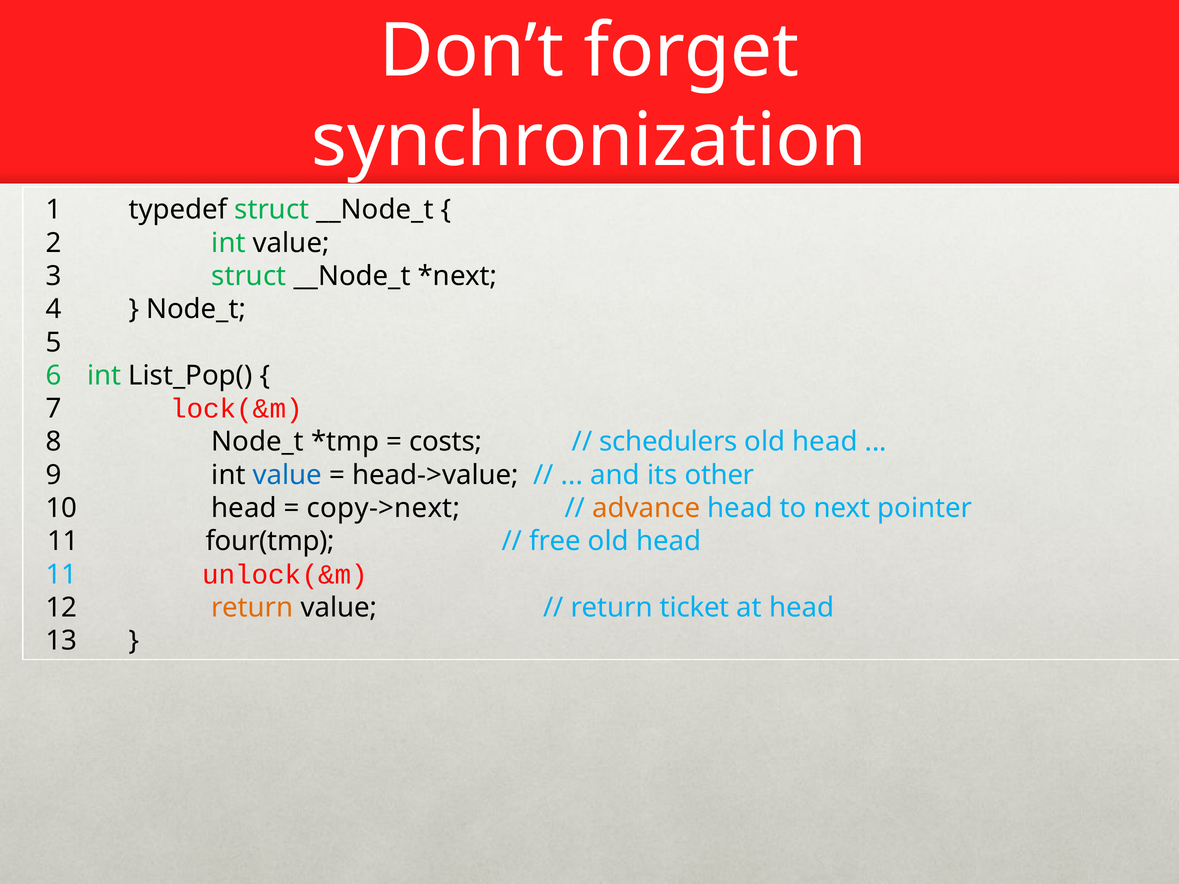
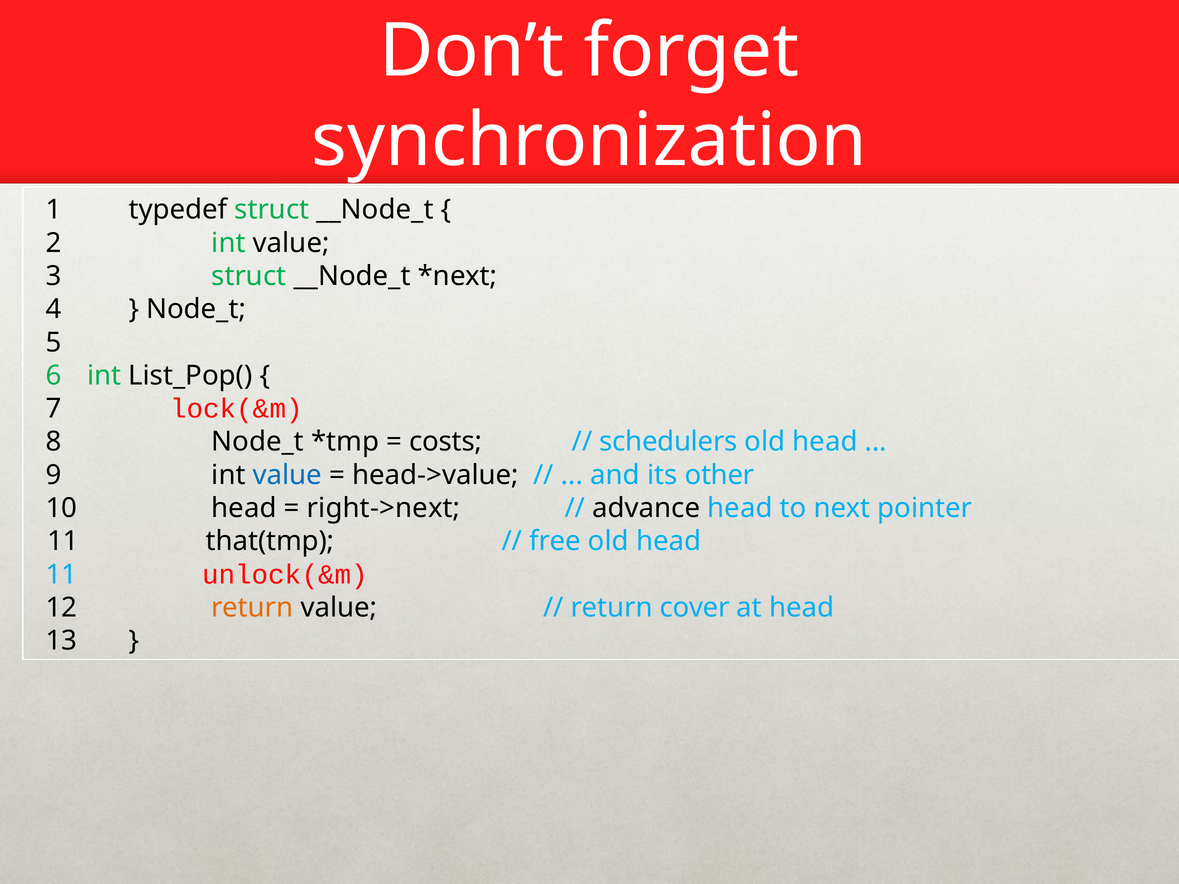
copy->next: copy->next -> right->next
advance colour: orange -> black
four(tmp: four(tmp -> that(tmp
ticket: ticket -> cover
